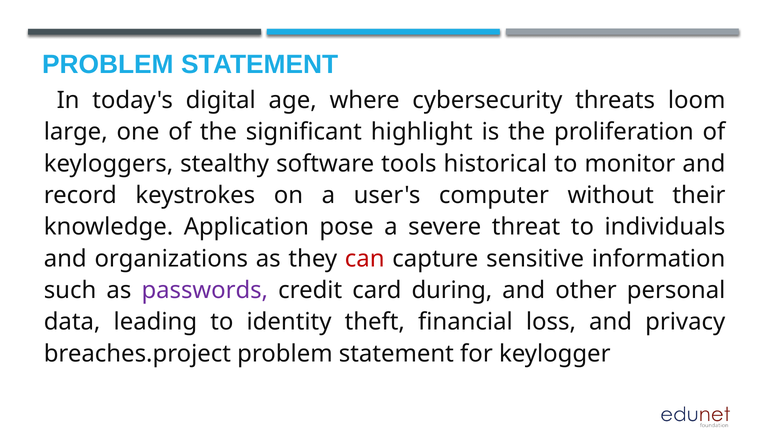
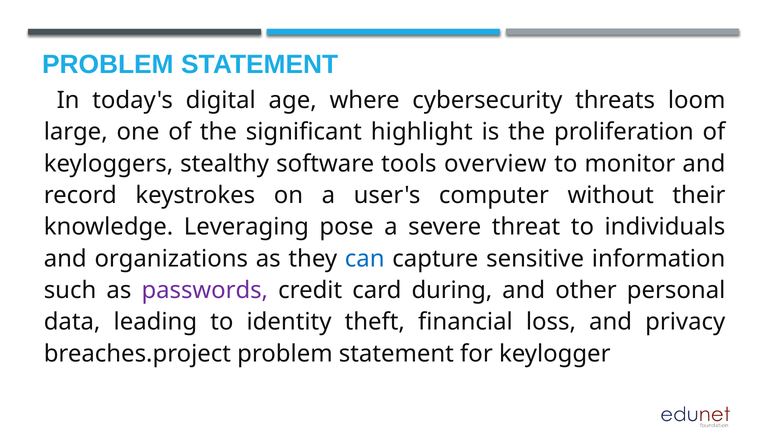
historical: historical -> overview
Application: Application -> Leveraging
can colour: red -> blue
